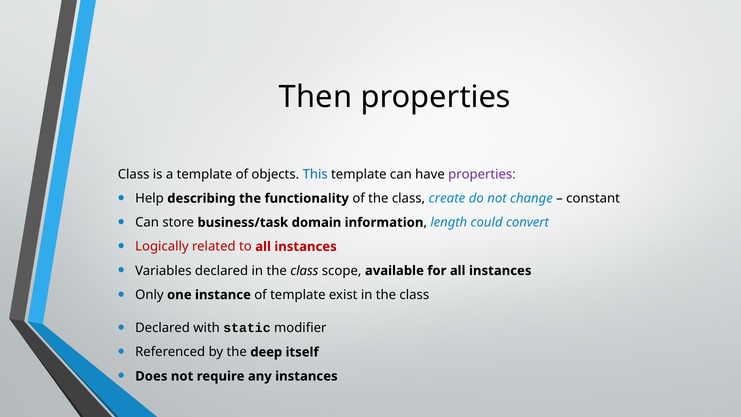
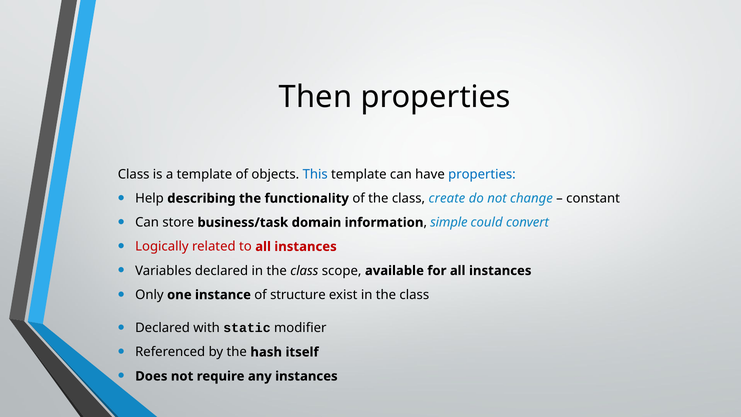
properties at (482, 174) colour: purple -> blue
length: length -> simple
of template: template -> structure
deep: deep -> hash
